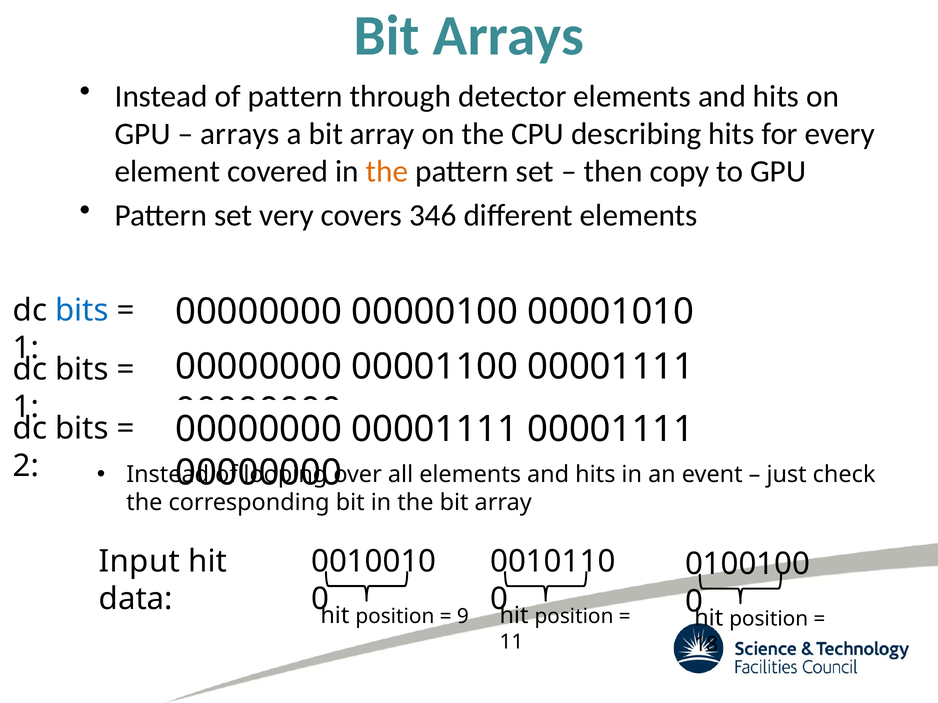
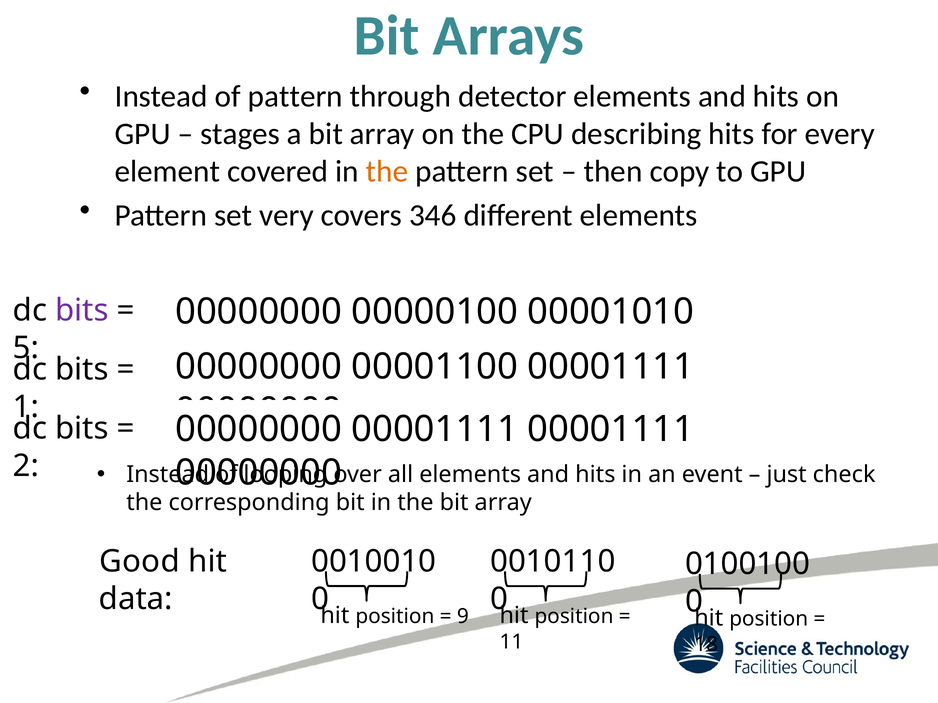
arrays at (240, 134): arrays -> stages
bits at (82, 311) colour: blue -> purple
1 at (26, 348): 1 -> 5
Input: Input -> Good
